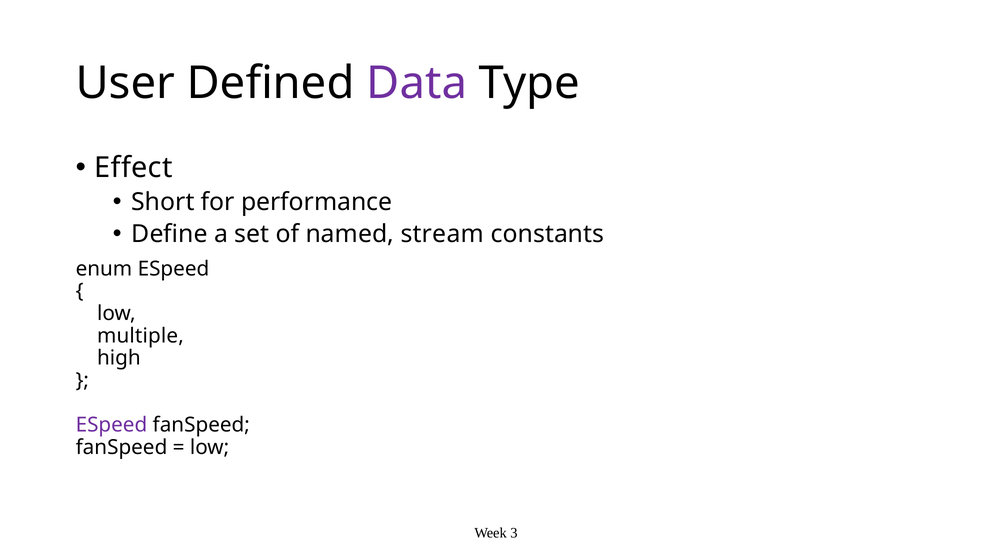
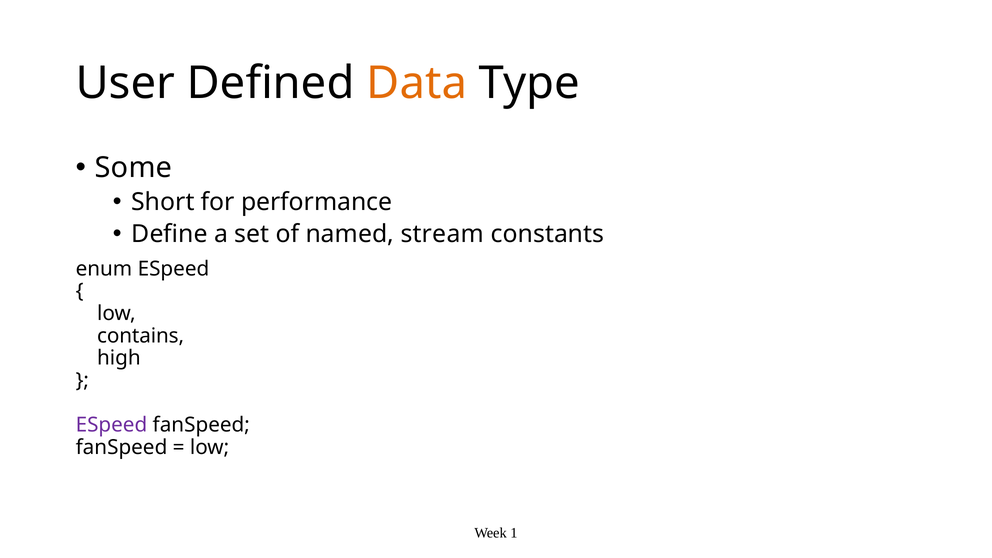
Data colour: purple -> orange
Effect: Effect -> Some
multiple: multiple -> contains
3: 3 -> 1
